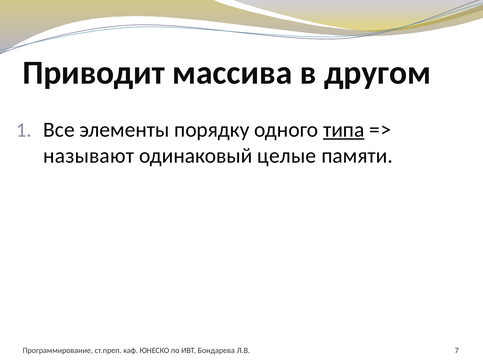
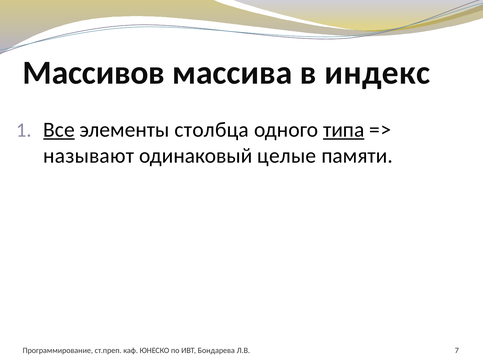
Приводит: Приводит -> Массивов
другом: другом -> индекс
Все underline: none -> present
порядку: порядку -> столбца
